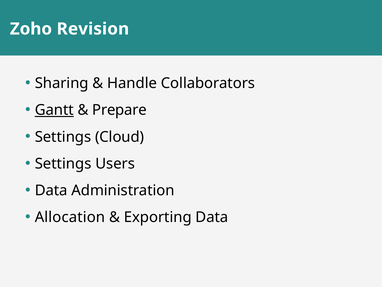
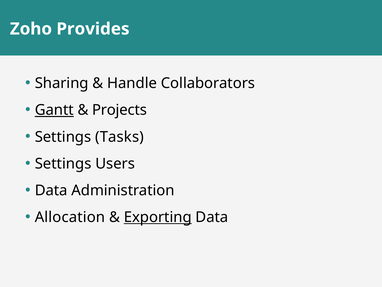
Revision: Revision -> Provides
Prepare: Prepare -> Projects
Cloud: Cloud -> Tasks
Exporting underline: none -> present
